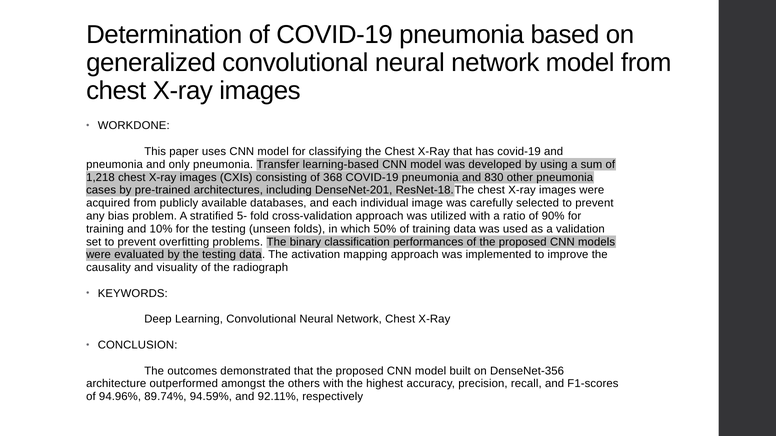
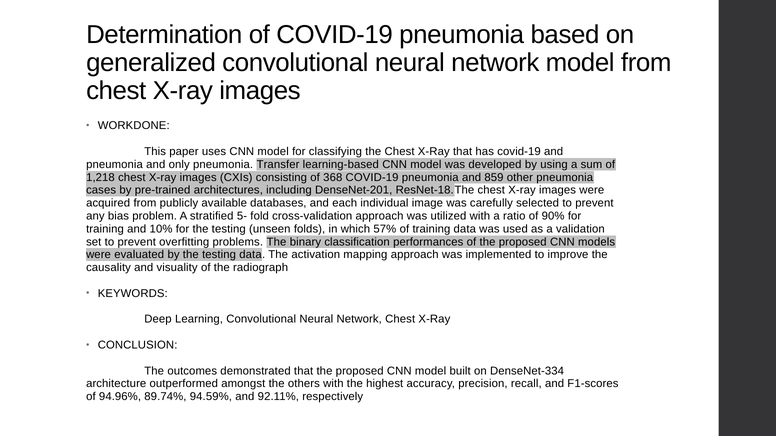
830: 830 -> 859
50%: 50% -> 57%
DenseNet-356: DenseNet-356 -> DenseNet-334
